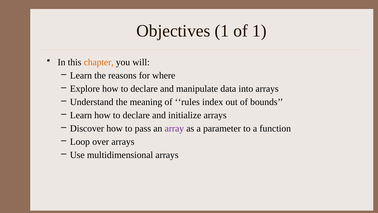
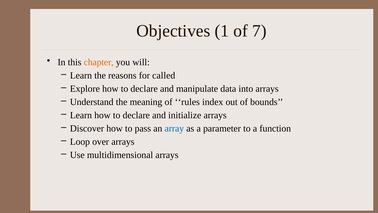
of 1: 1 -> 7
where: where -> called
array colour: purple -> blue
